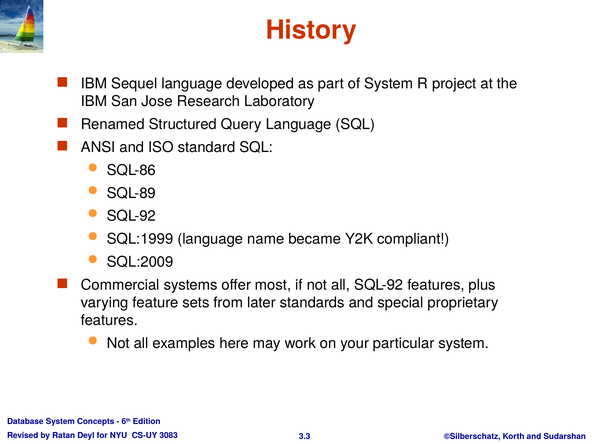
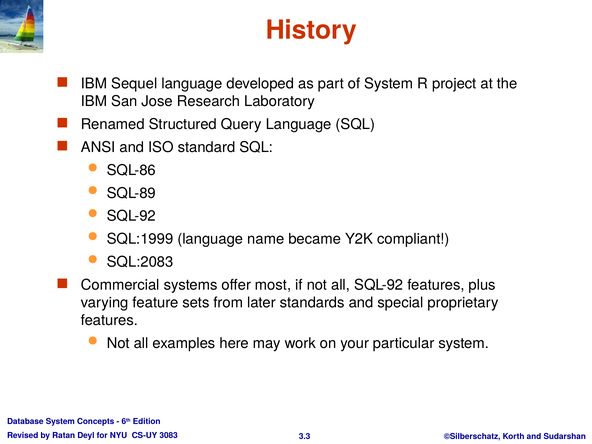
SQL:2009: SQL:2009 -> SQL:2083
